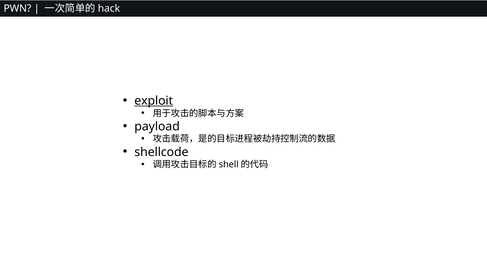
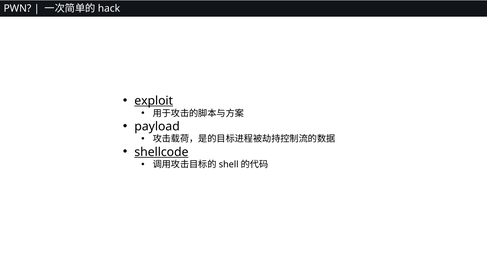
shellcode underline: none -> present
